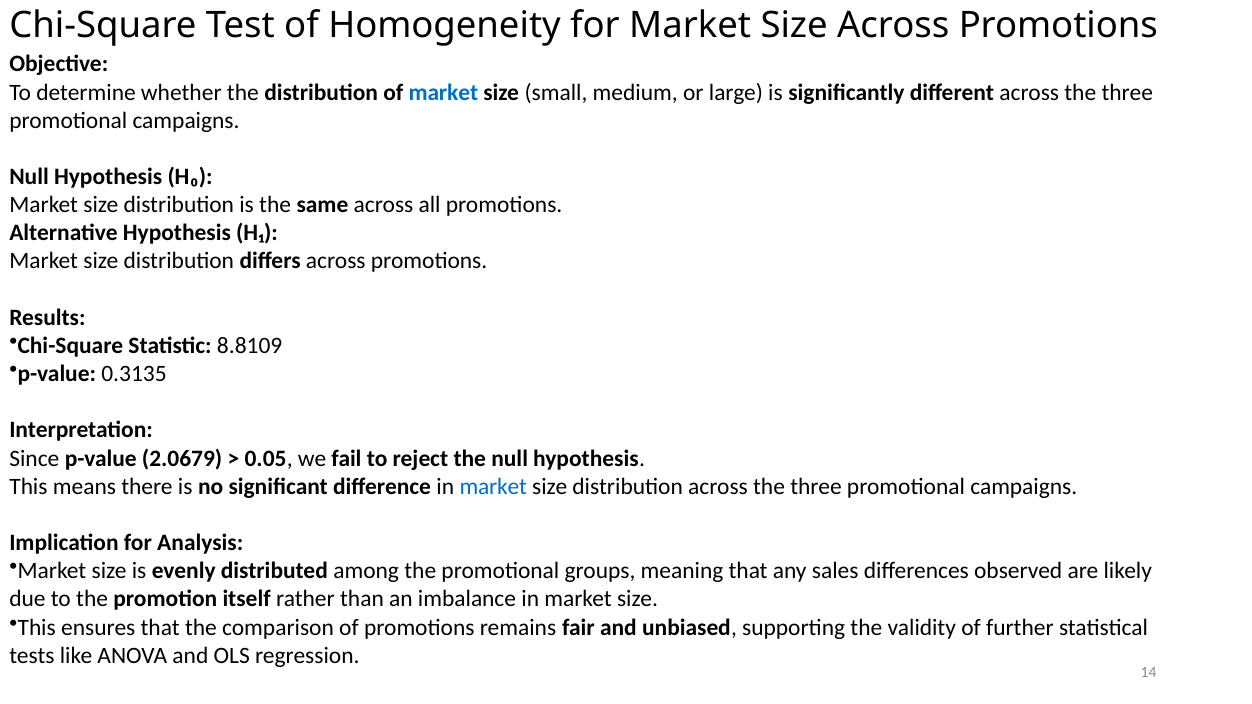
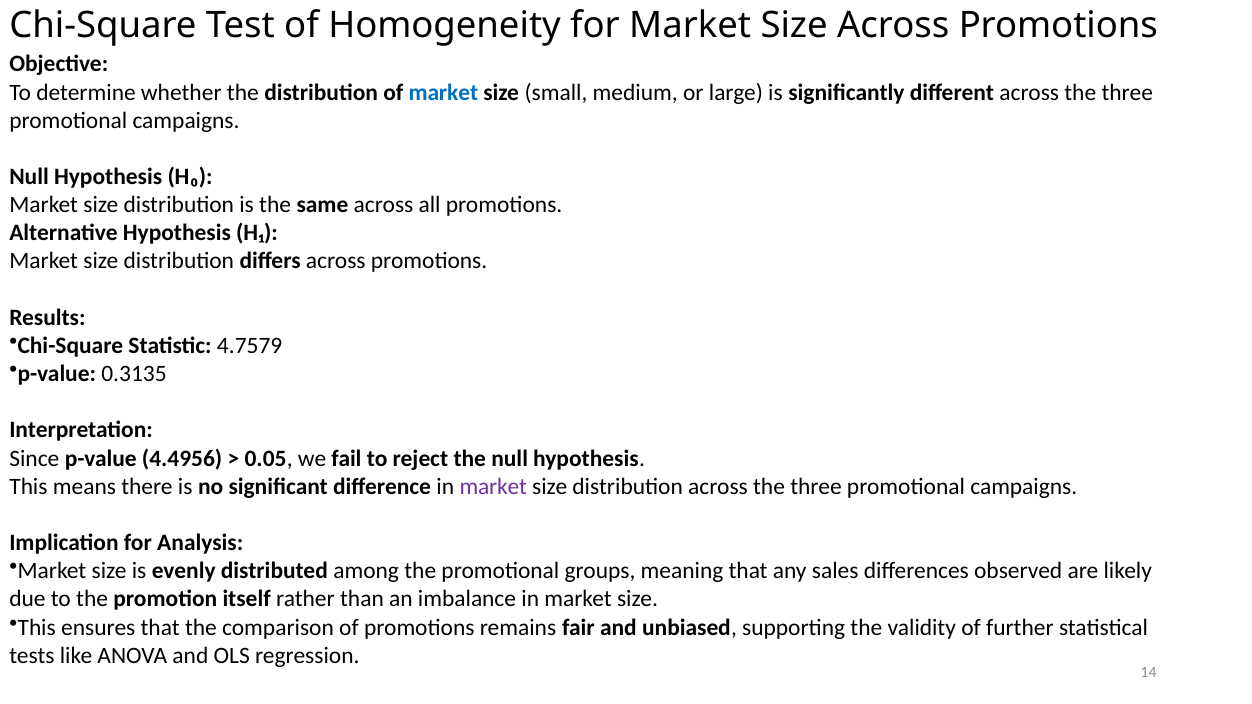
8.8109: 8.8109 -> 4.7579
2.0679: 2.0679 -> 4.4956
market at (493, 487) colour: blue -> purple
